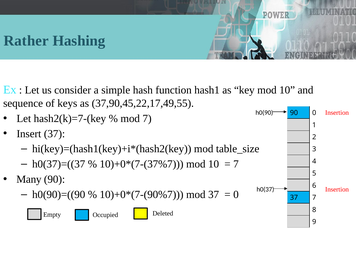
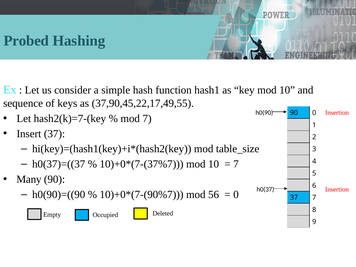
Rather: Rather -> Probed
mod 37: 37 -> 56
